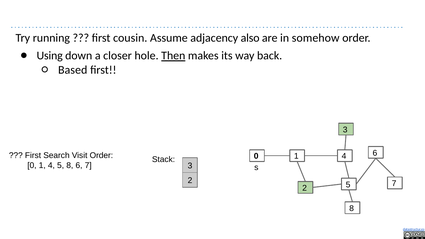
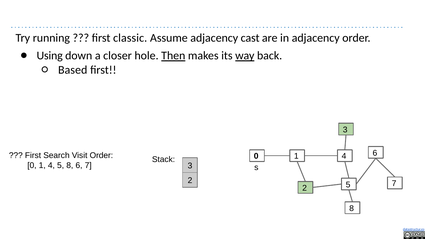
cousin: cousin -> classic
also: also -> cast
in somehow: somehow -> adjacency
way underline: none -> present
